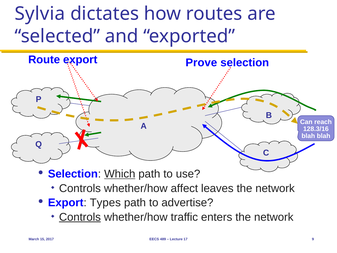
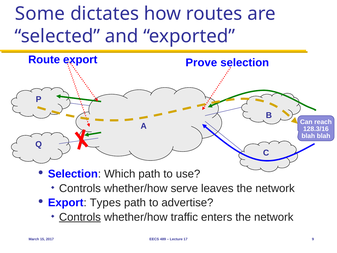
Sylvia: Sylvia -> Some
Which underline: present -> none
affect: affect -> serve
